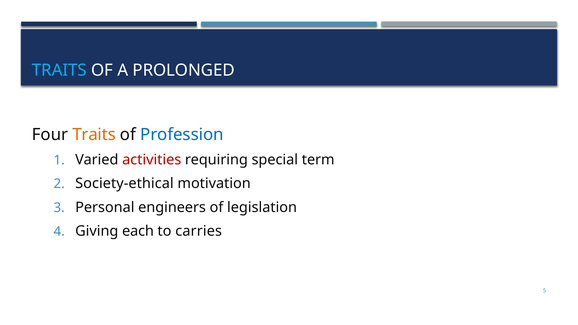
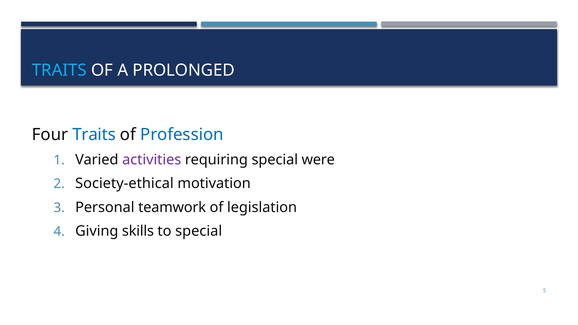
Traits at (94, 135) colour: orange -> blue
activities colour: red -> purple
term: term -> were
engineers: engineers -> teamwork
each: each -> skills
to carries: carries -> special
